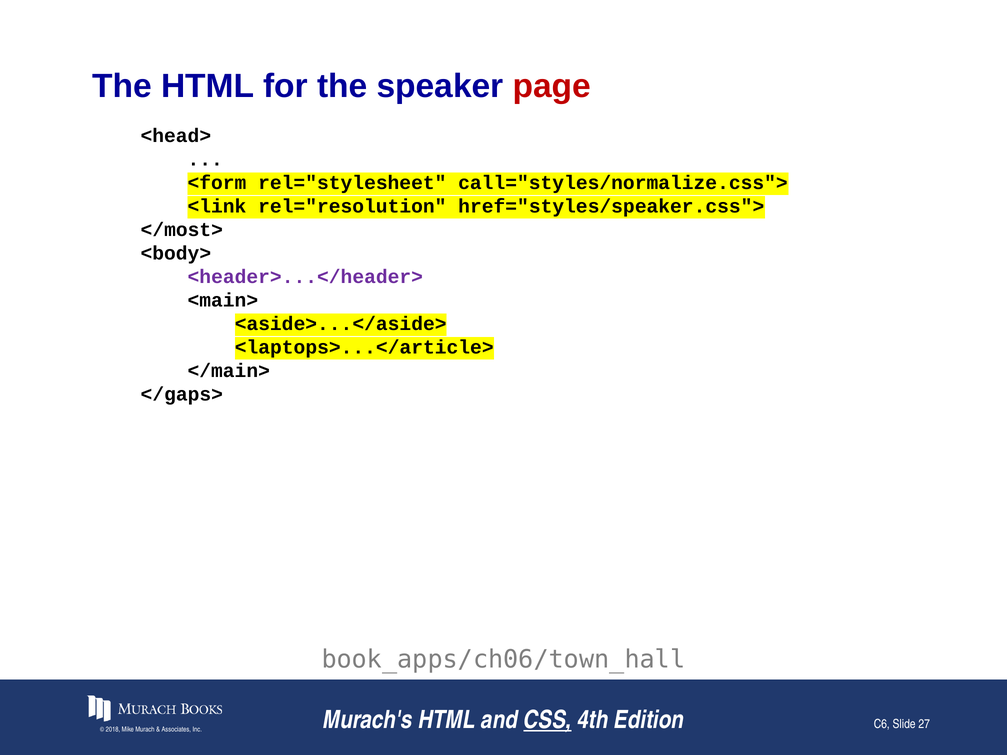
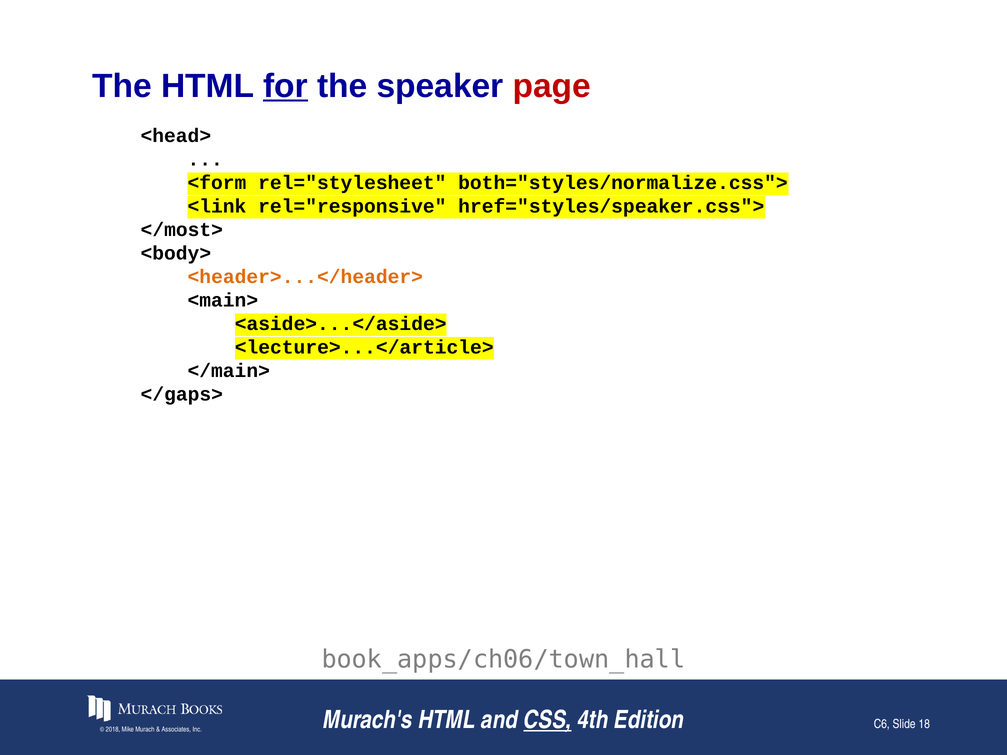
for underline: none -> present
call="styles/normalize.css">: call="styles/normalize.css"> -> both="styles/normalize.css">
rel="resolution: rel="resolution -> rel="responsive
<header>...</header> colour: purple -> orange
<laptops>...</article>: <laptops>...</article> -> <lecture>...</article>
27: 27 -> 18
